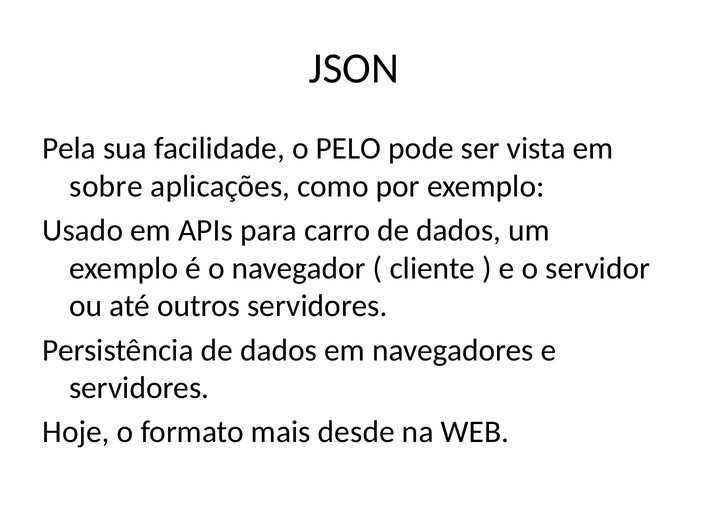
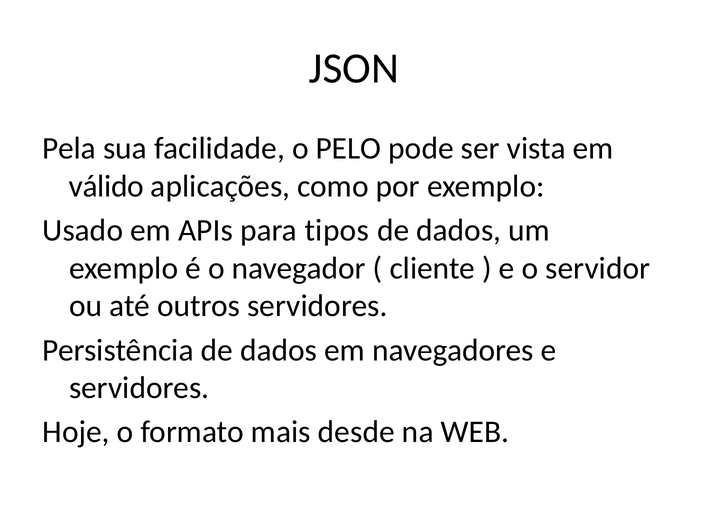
sobre: sobre -> válido
carro: carro -> tipos
